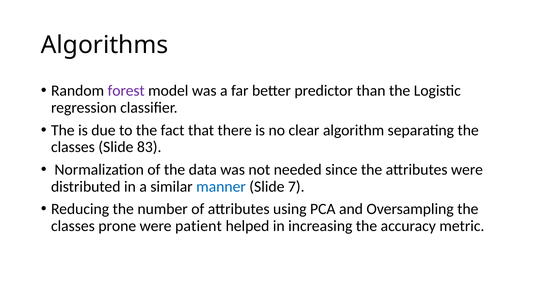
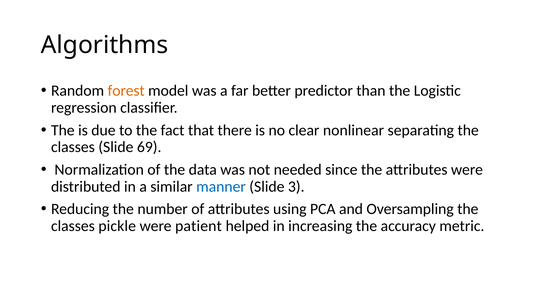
forest colour: purple -> orange
algorithm: algorithm -> nonlinear
83: 83 -> 69
7: 7 -> 3
prone: prone -> pickle
